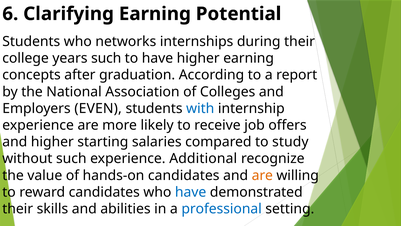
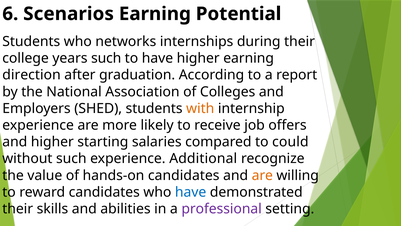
Clarifying: Clarifying -> Scenarios
concepts: concepts -> direction
EVEN: EVEN -> SHED
with colour: blue -> orange
study: study -> could
professional colour: blue -> purple
